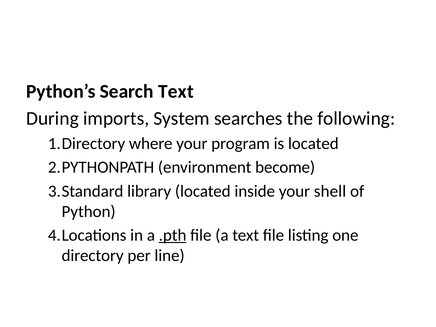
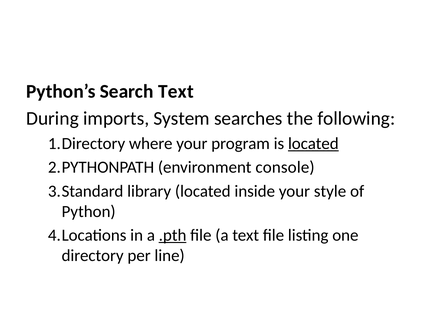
located at (313, 144) underline: none -> present
become: become -> console
shell: shell -> style
